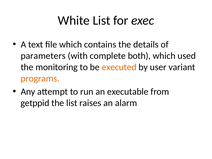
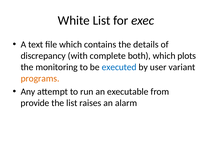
parameters: parameters -> discrepancy
used: used -> plots
executed colour: orange -> blue
getppid: getppid -> provide
